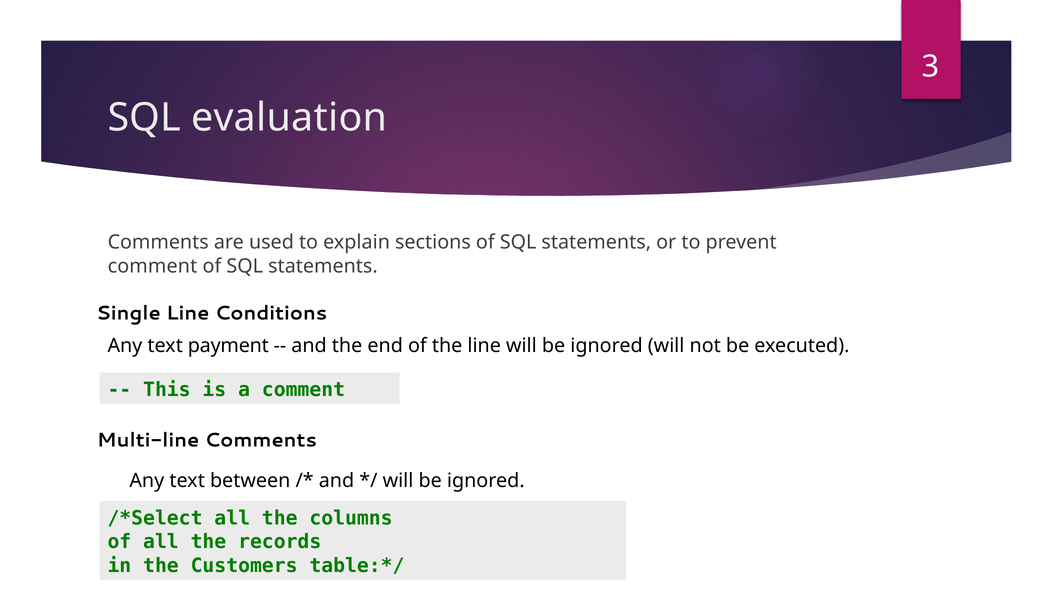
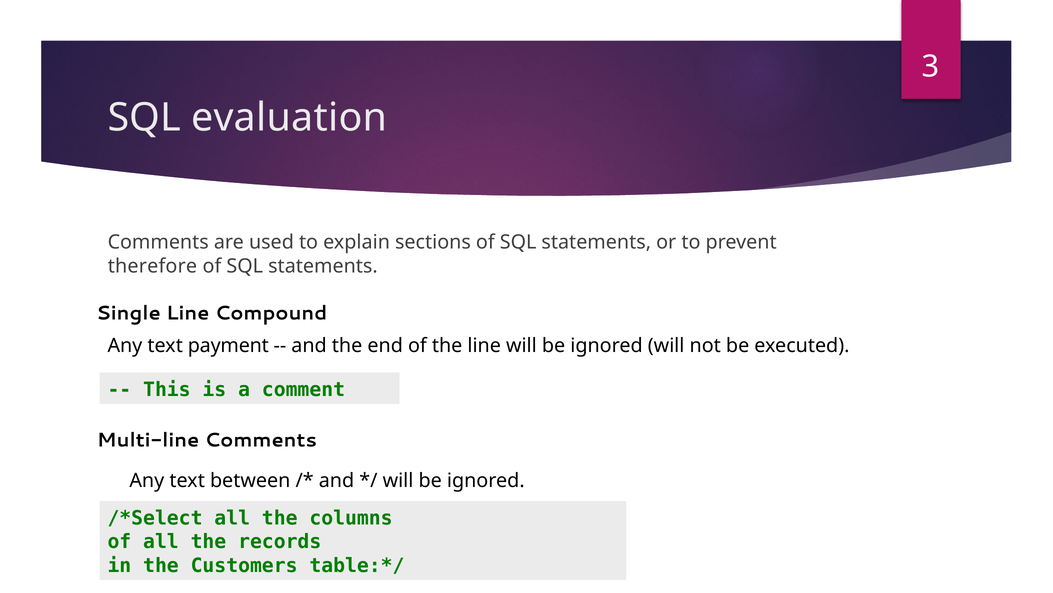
comment at (152, 266): comment -> therefore
Conditions: Conditions -> Compound
